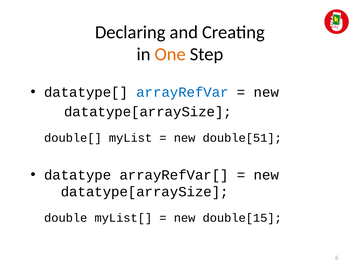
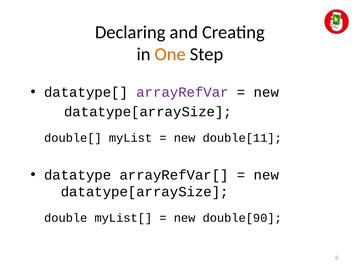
arrayRefVar colour: blue -> purple
double[51: double[51 -> double[11
double[15: double[15 -> double[90
